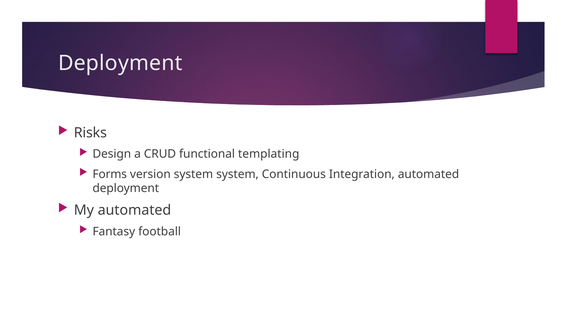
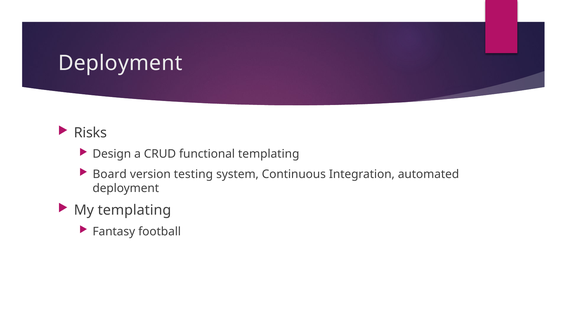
Forms: Forms -> Board
version system: system -> testing
My automated: automated -> templating
